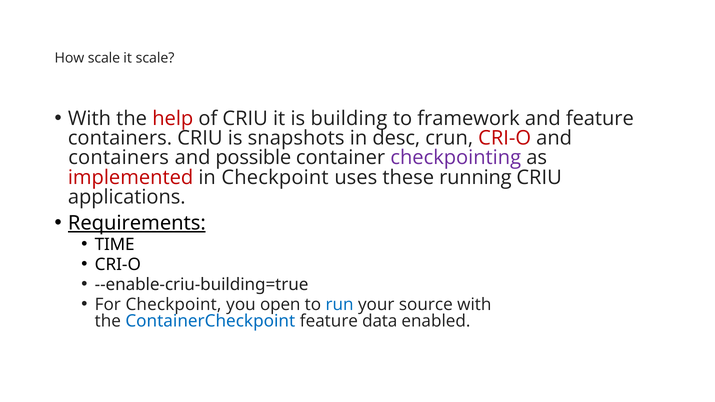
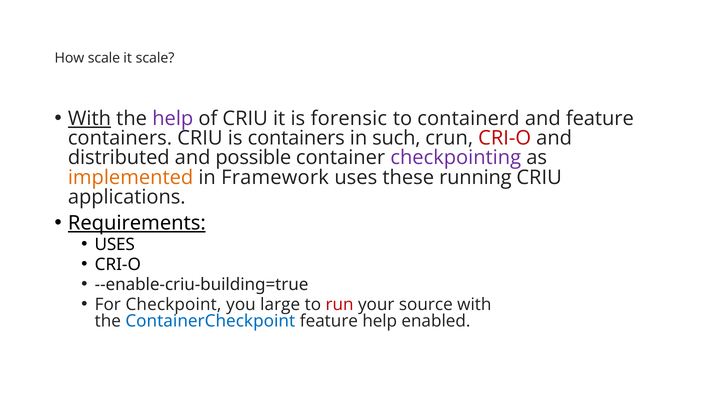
With at (89, 119) underline: none -> present
help at (173, 119) colour: red -> purple
building: building -> forensic
framework: framework -> containerd
is snapshots: snapshots -> containers
desc: desc -> such
containers at (119, 158): containers -> distributed
implemented colour: red -> orange
in Checkpoint: Checkpoint -> Framework
TIME at (115, 245): TIME -> USES
open: open -> large
run colour: blue -> red
feature data: data -> help
